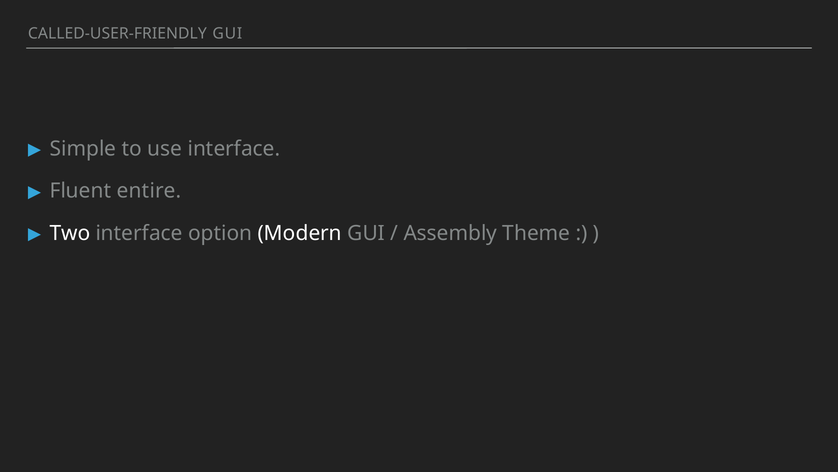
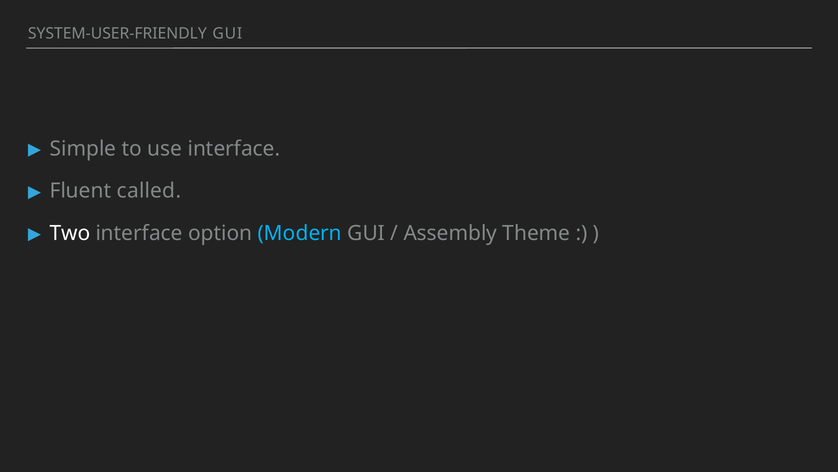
CALLED-USER-FRIENDLY: CALLED-USER-FRIENDLY -> SYSTEM-USER-FRIENDLY
entire: entire -> called
Modern colour: white -> light blue
